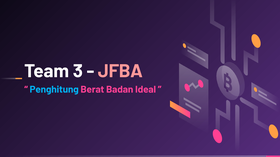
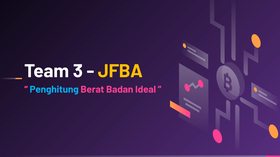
JFBA colour: pink -> yellow
